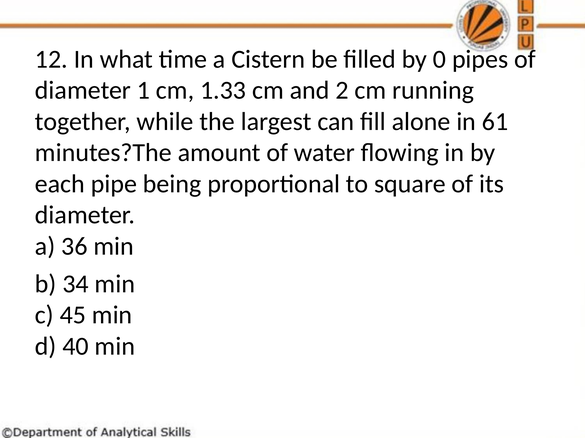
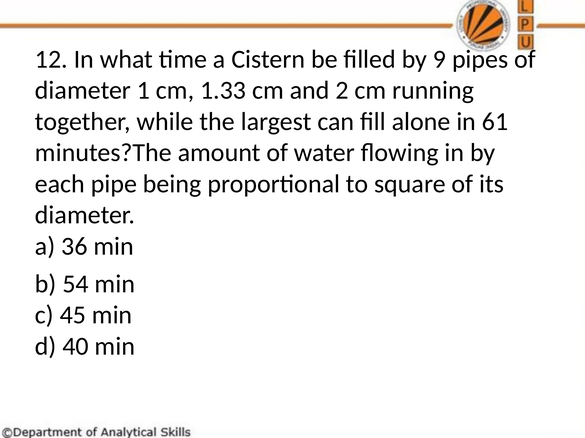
0: 0 -> 9
34: 34 -> 54
